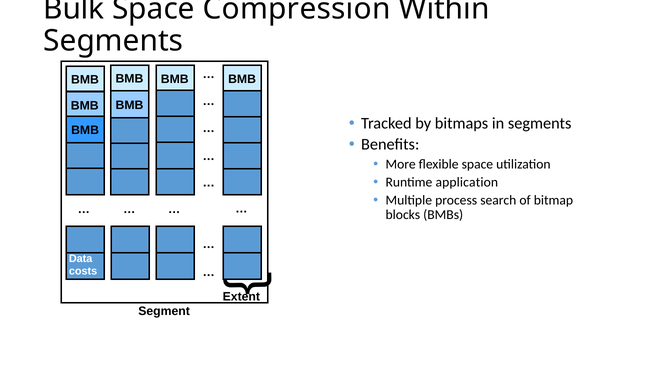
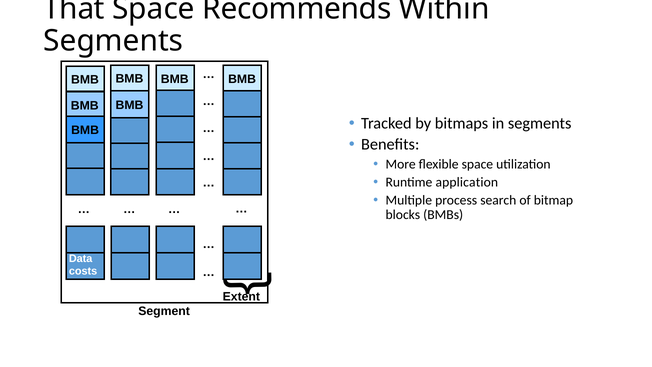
Bulk: Bulk -> That
Compression: Compression -> Recommends
